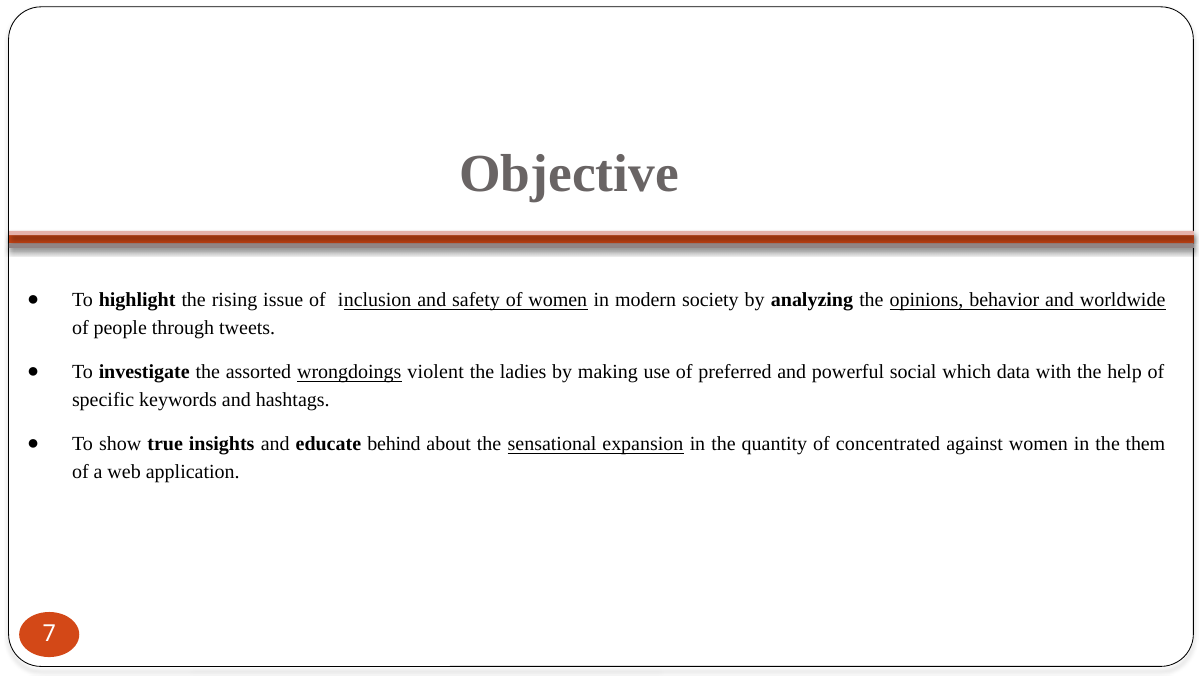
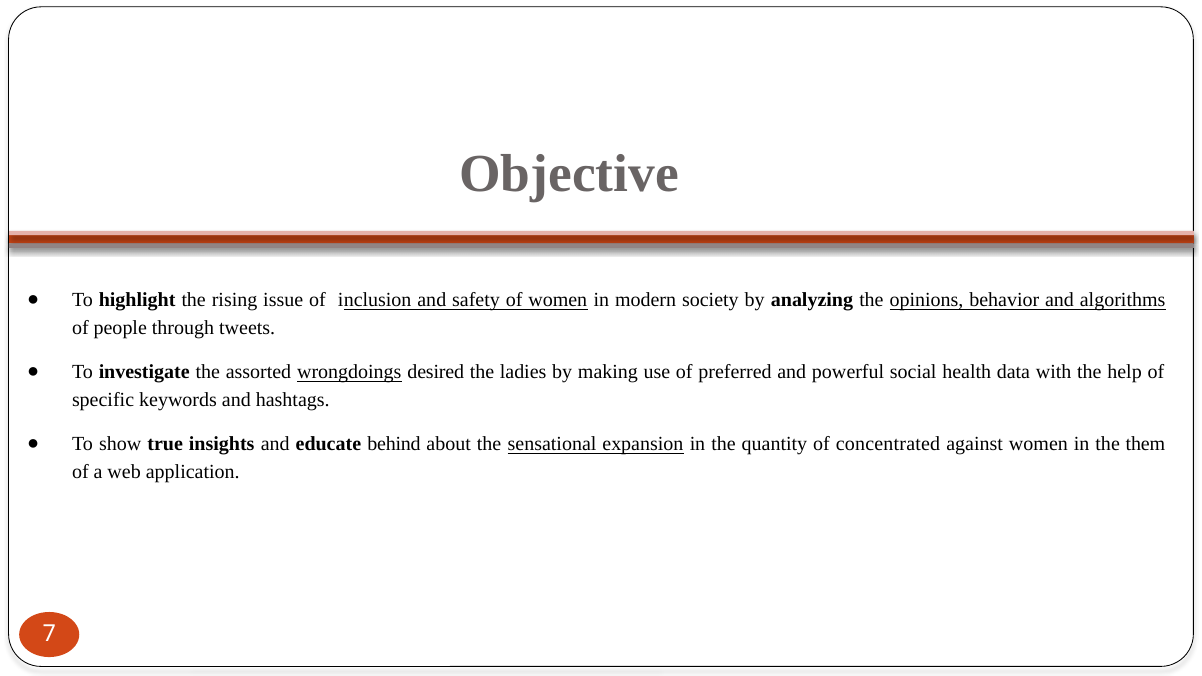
worldwide: worldwide -> algorithms
violent: violent -> desired
which: which -> health
